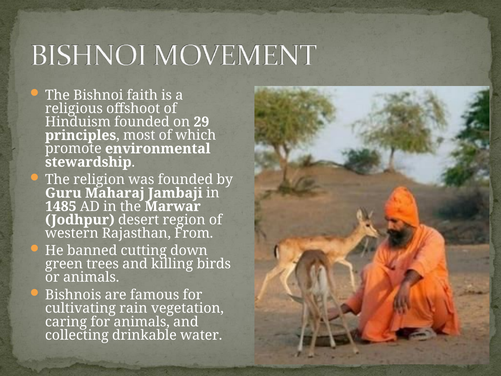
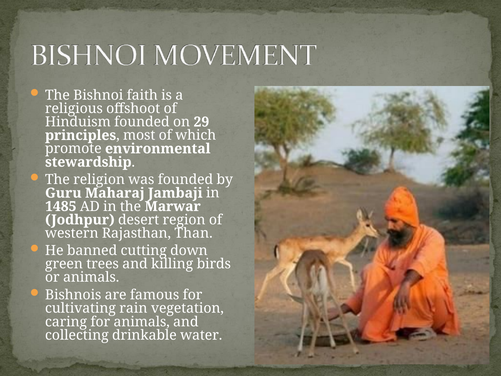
From: From -> Than
